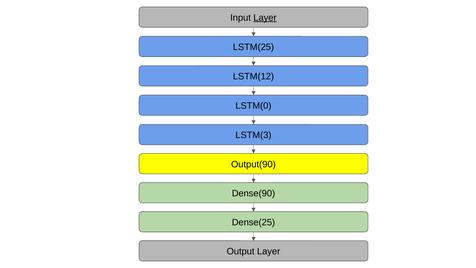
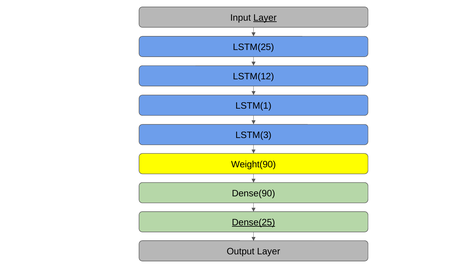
LSTM(0: LSTM(0 -> LSTM(1
Output(90: Output(90 -> Weight(90
Dense(25 underline: none -> present
